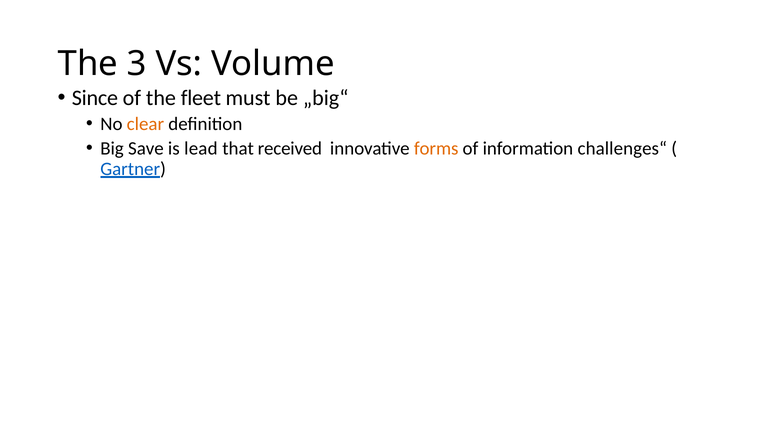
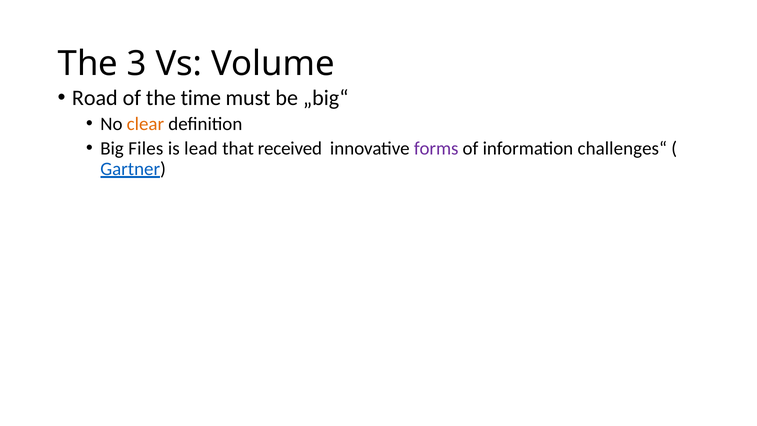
Since: Since -> Road
fleet: fleet -> time
Save: Save -> Files
forms colour: orange -> purple
